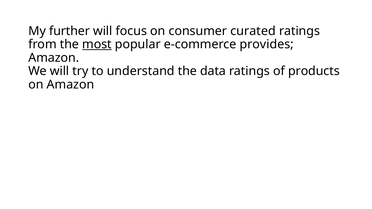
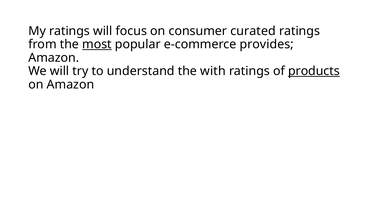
My further: further -> ratings
data: data -> with
products underline: none -> present
